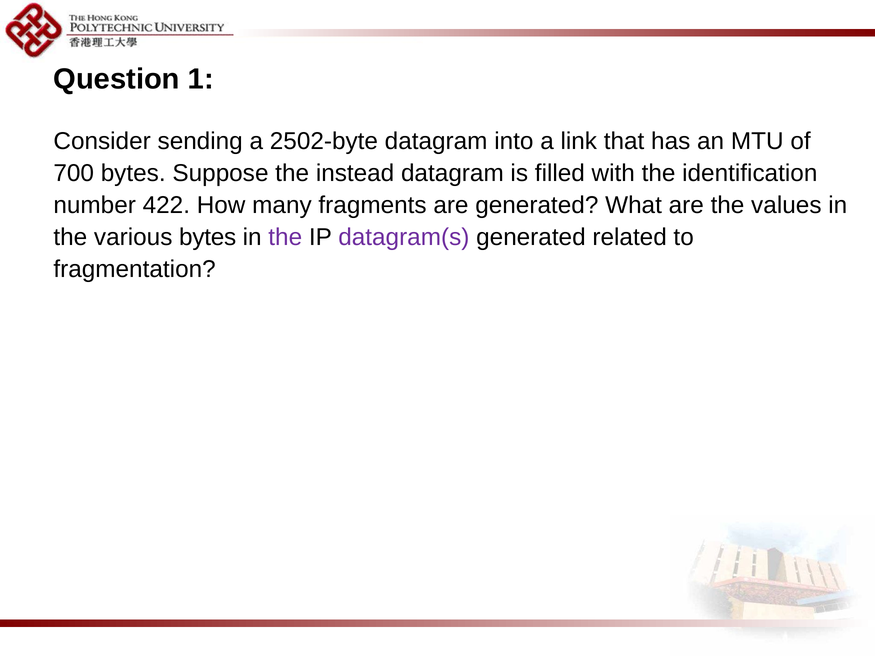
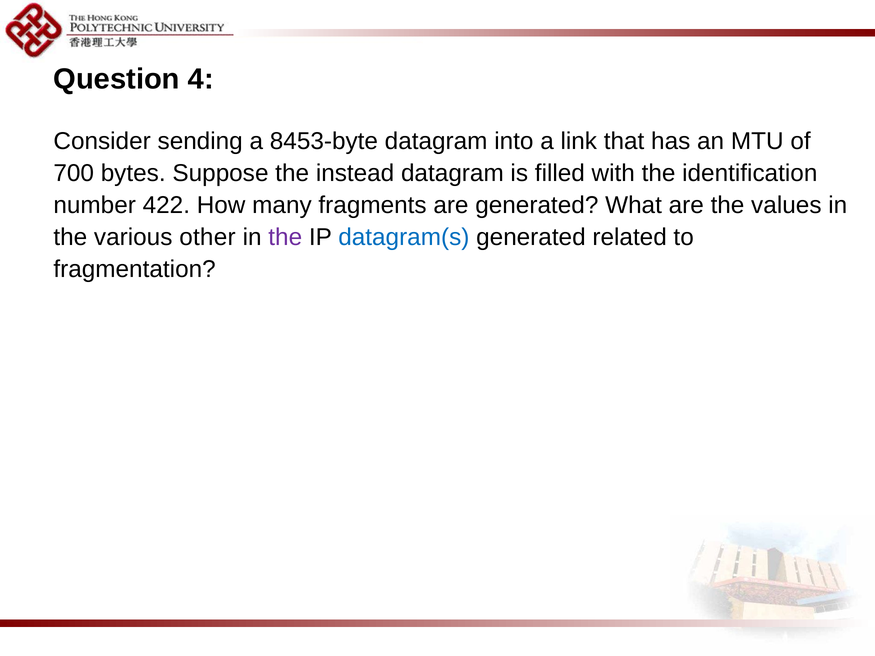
1: 1 -> 4
2502-byte: 2502-byte -> 8453-byte
various bytes: bytes -> other
datagram(s colour: purple -> blue
